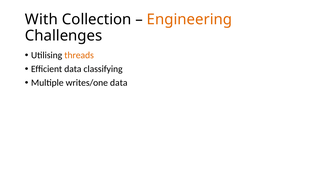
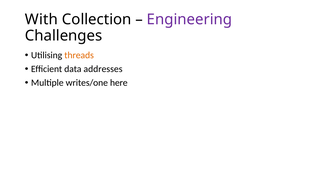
Engineering colour: orange -> purple
classifying: classifying -> addresses
writes/one data: data -> here
